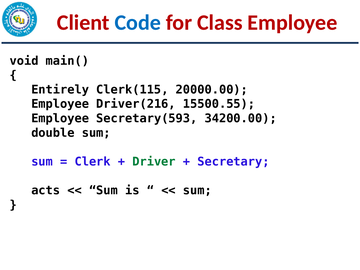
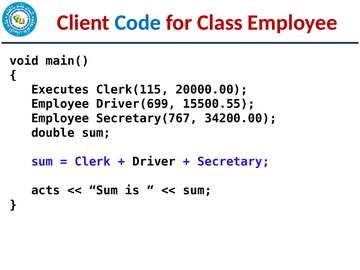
Entirely: Entirely -> Executes
Driver(216: Driver(216 -> Driver(699
Secretary(593: Secretary(593 -> Secretary(767
Driver colour: green -> black
